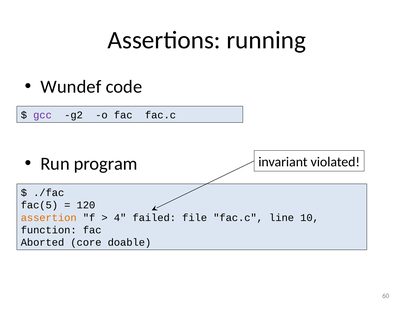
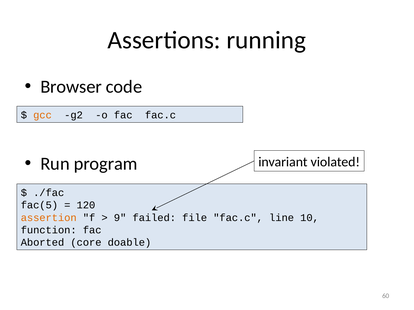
Wundef: Wundef -> Browser
gcc colour: purple -> orange
4: 4 -> 9
